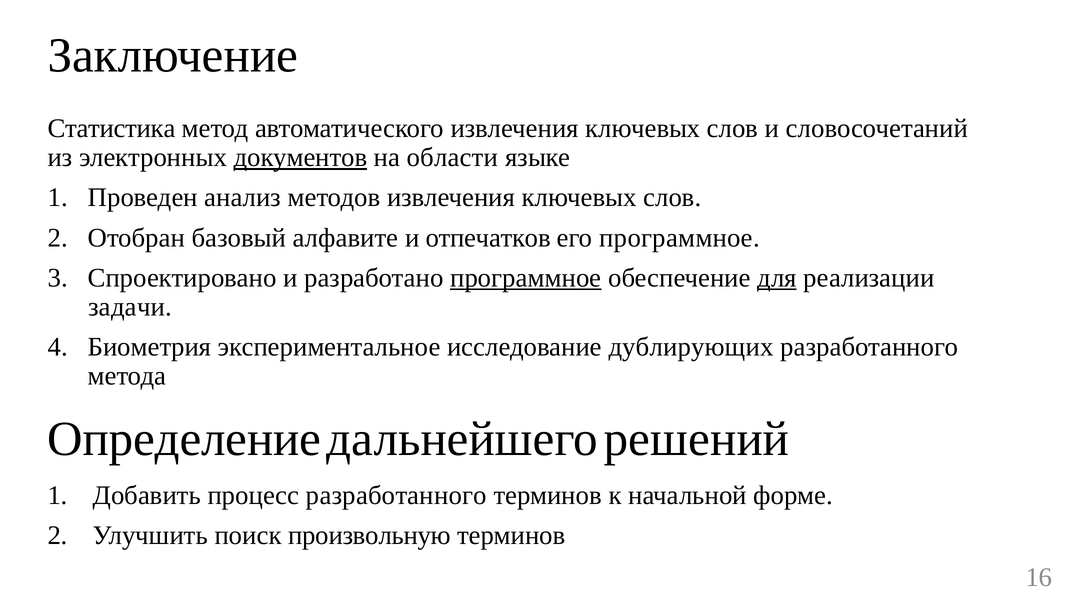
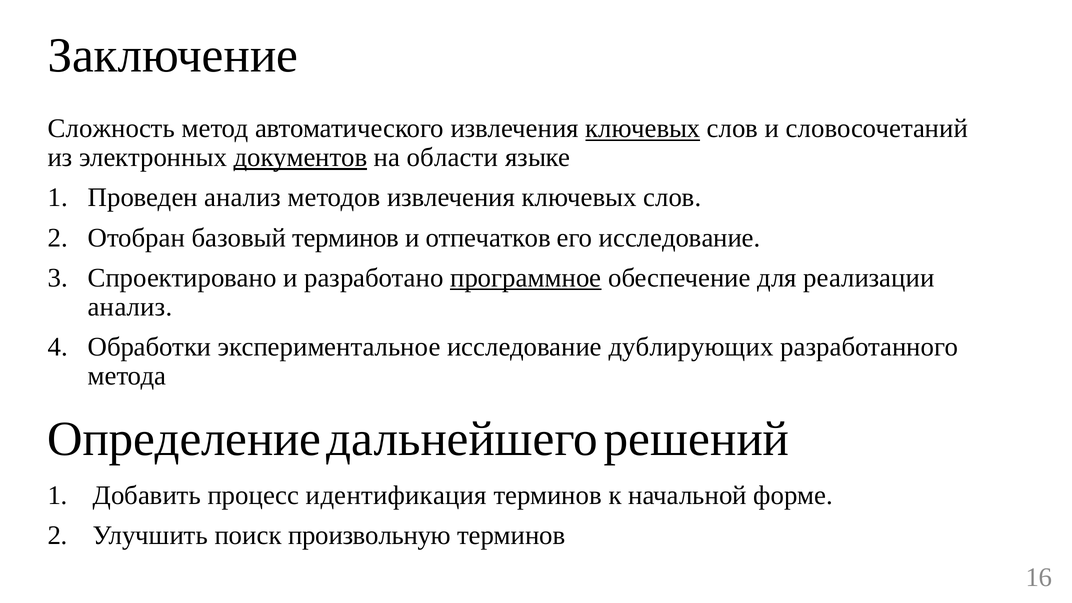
Статистика: Статистика -> Сложность
ключевых at (643, 129) underline: none -> present
базовый алфавите: алфавите -> терминов
его программное: программное -> исследование
для underline: present -> none
задачи at (130, 307): задачи -> анализ
Биометрия: Биометрия -> Обработки
процесс разработанного: разработанного -> идентификация
